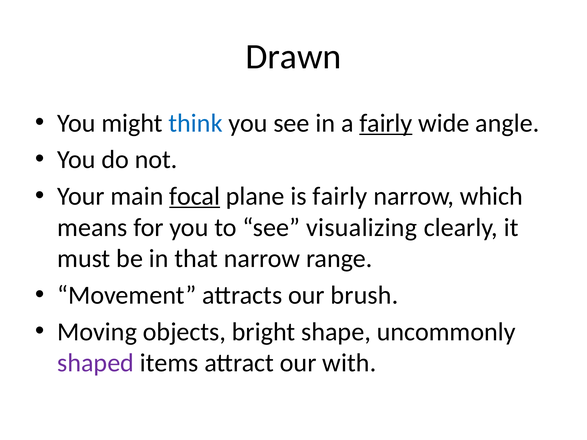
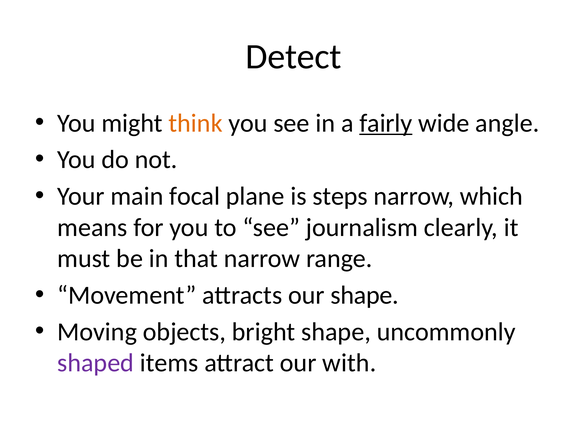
Drawn: Drawn -> Detect
think colour: blue -> orange
focal underline: present -> none
is fairly: fairly -> steps
visualizing: visualizing -> journalism
our brush: brush -> shape
